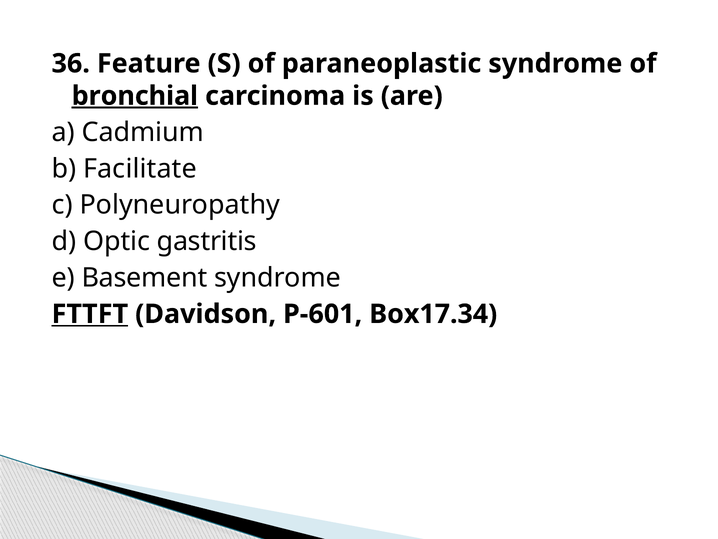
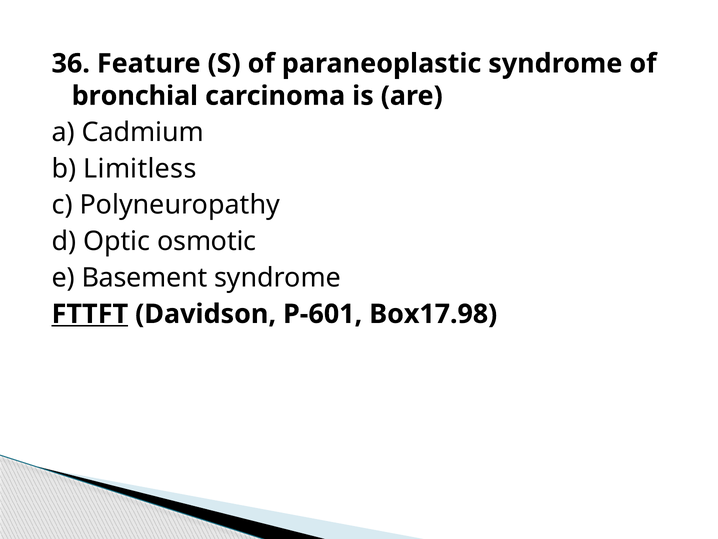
bronchial underline: present -> none
Facilitate: Facilitate -> Limitless
gastritis: gastritis -> osmotic
Box17.34: Box17.34 -> Box17.98
